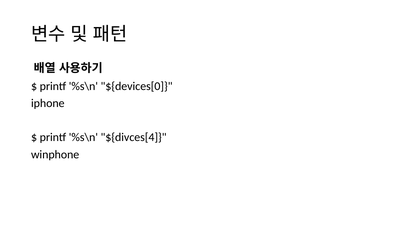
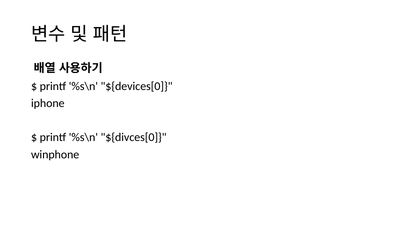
${divces[4: ${divces[4 -> ${divces[0
